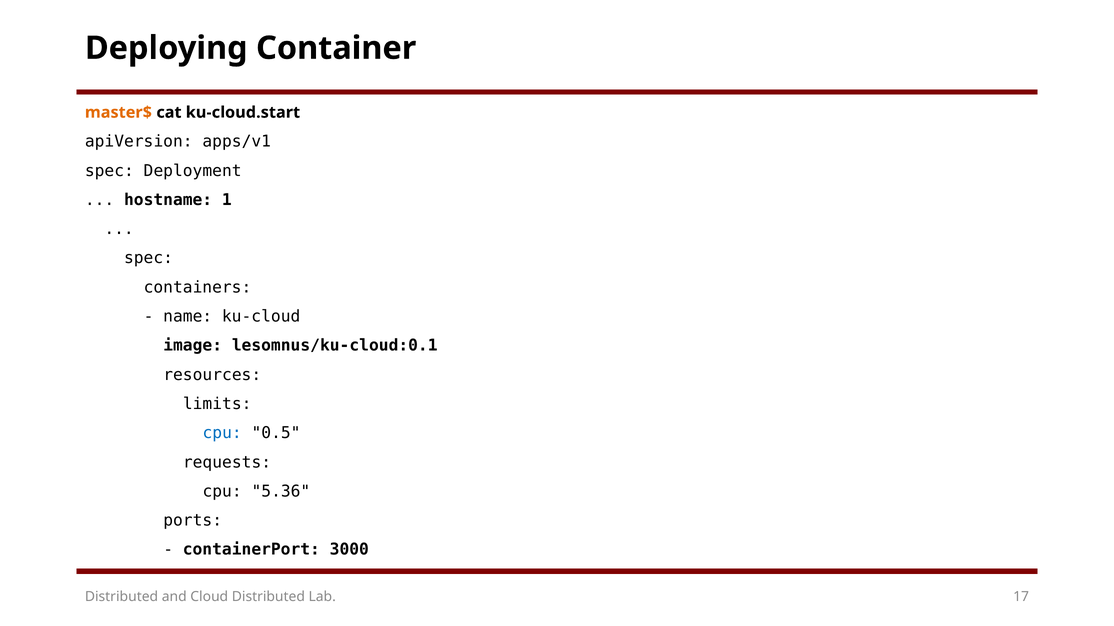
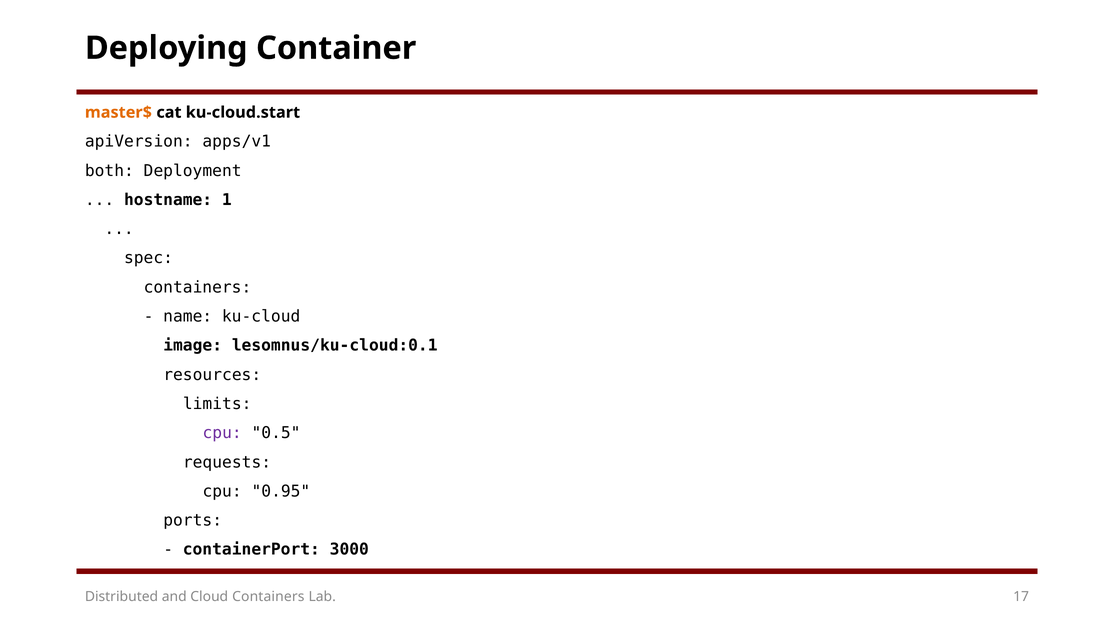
spec at (109, 171): spec -> both
cpu at (222, 433) colour: blue -> purple
5.36: 5.36 -> 0.95
Cloud Distributed: Distributed -> Containers
